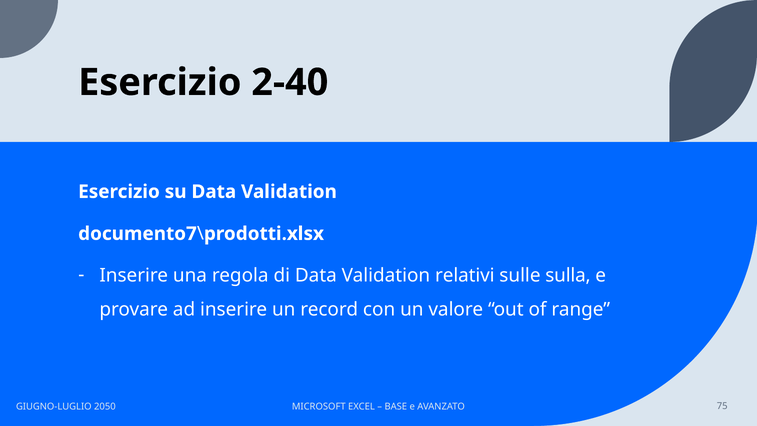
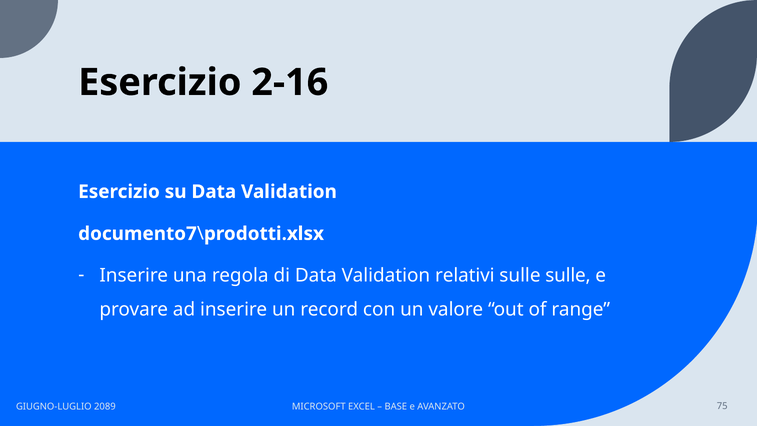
2-40: 2-40 -> 2-16
sulle sulla: sulla -> sulle
2050: 2050 -> 2089
